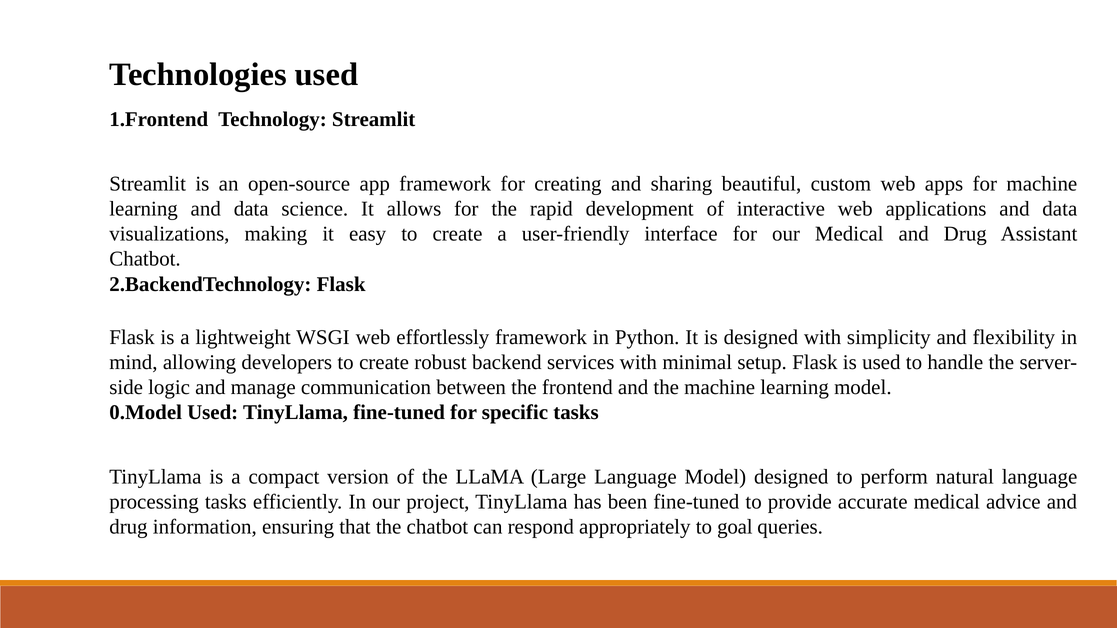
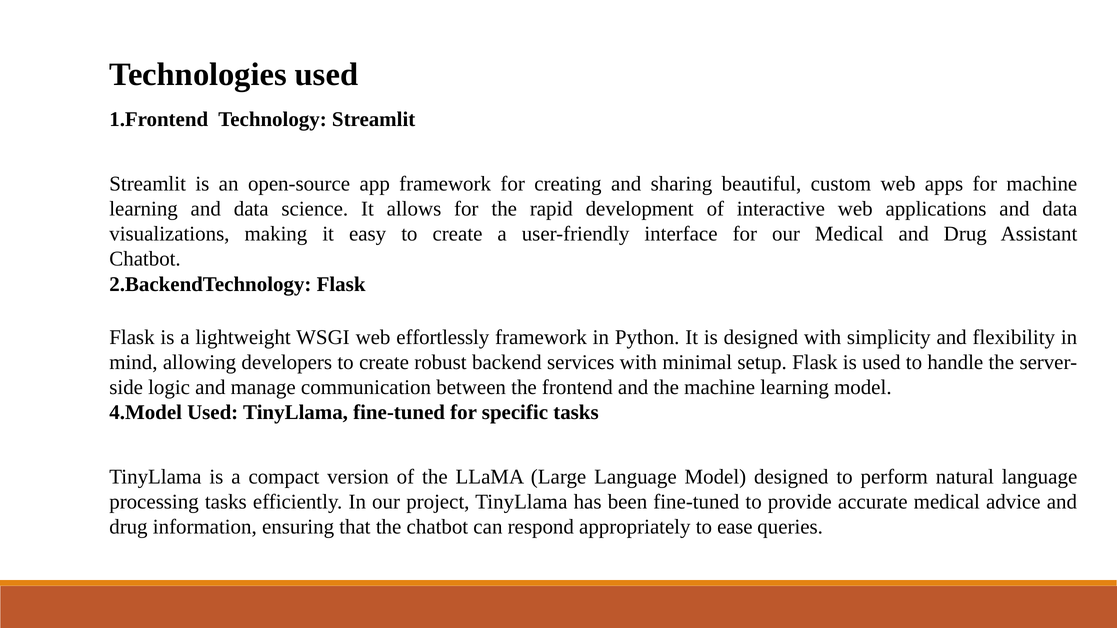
0.Model: 0.Model -> 4.Model
goal: goal -> ease
